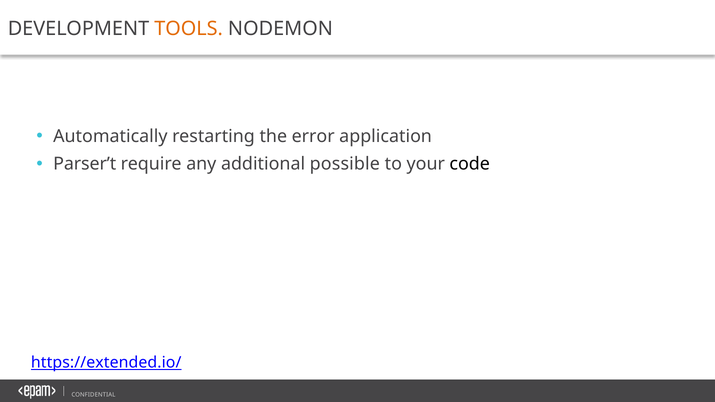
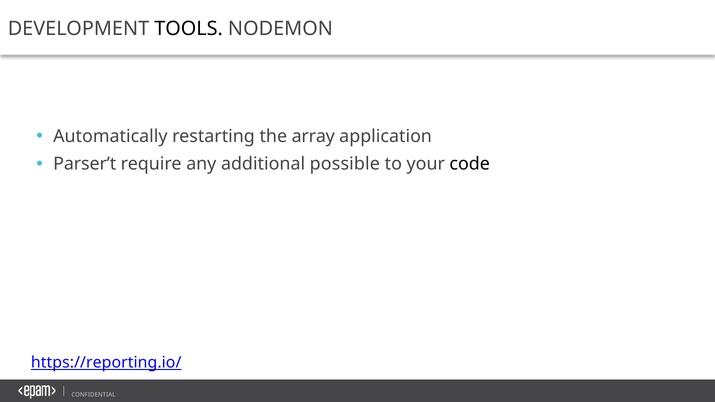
TOOLS colour: orange -> black
error: error -> array
https://extended.io/: https://extended.io/ -> https://reporting.io/
